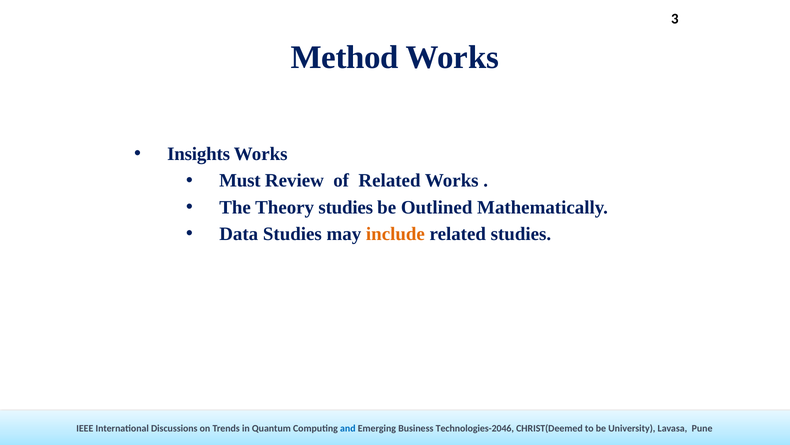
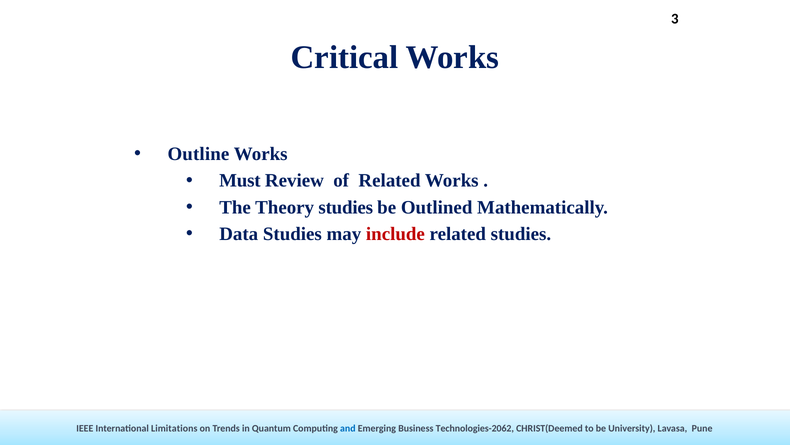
Method: Method -> Critical
Insights: Insights -> Outline
include colour: orange -> red
Discussions: Discussions -> Limitations
Technologies-2046: Technologies-2046 -> Technologies-2062
